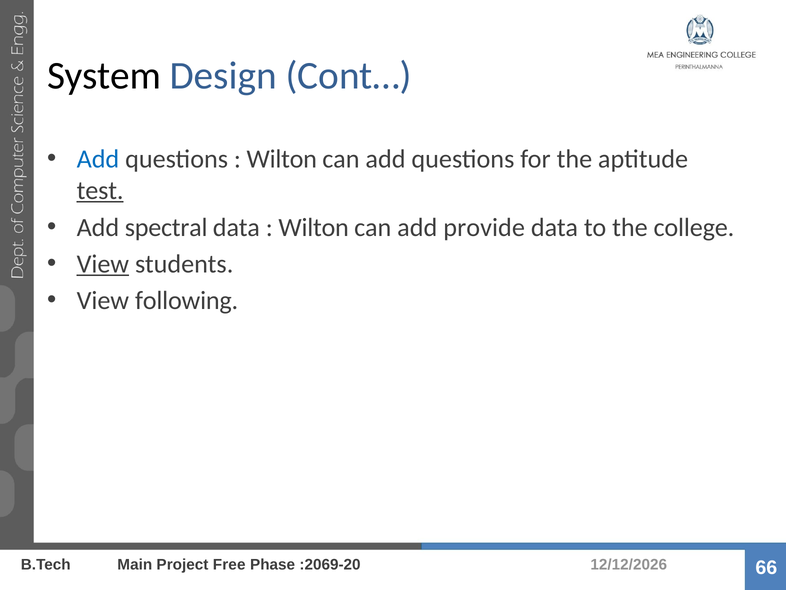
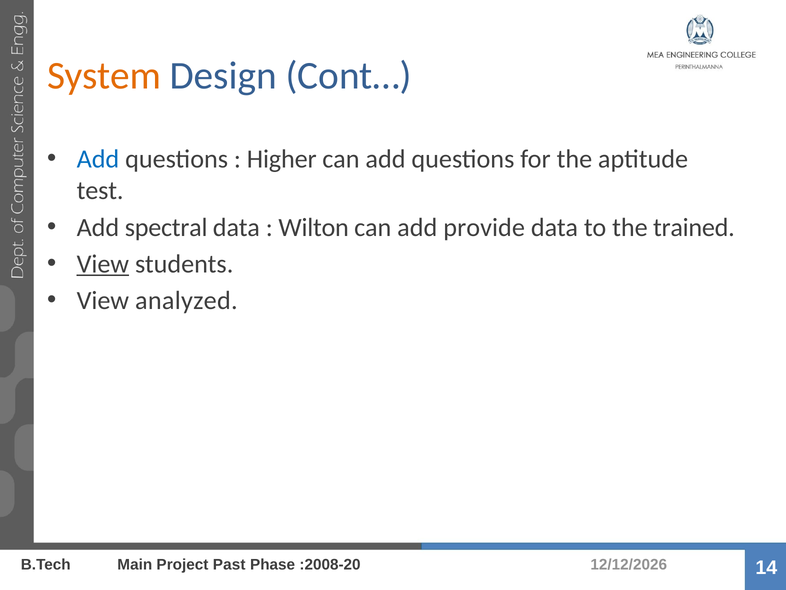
System colour: black -> orange
Wilton at (282, 159): Wilton -> Higher
test underline: present -> none
college: college -> trained
following: following -> analyzed
Free: Free -> Past
:2069-20: :2069-20 -> :2008-20
66: 66 -> 14
